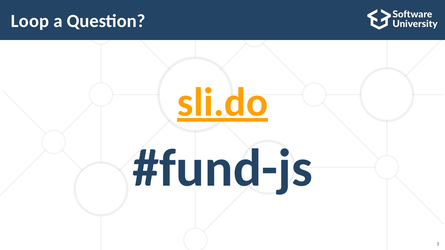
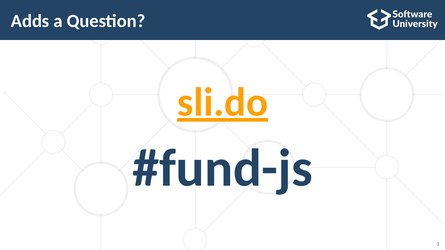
Loop: Loop -> Adds
